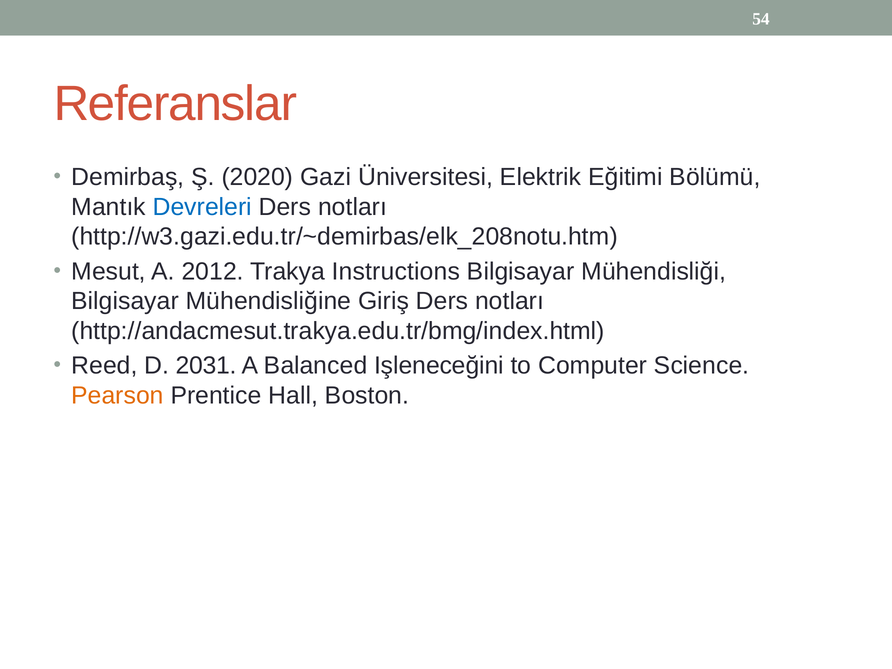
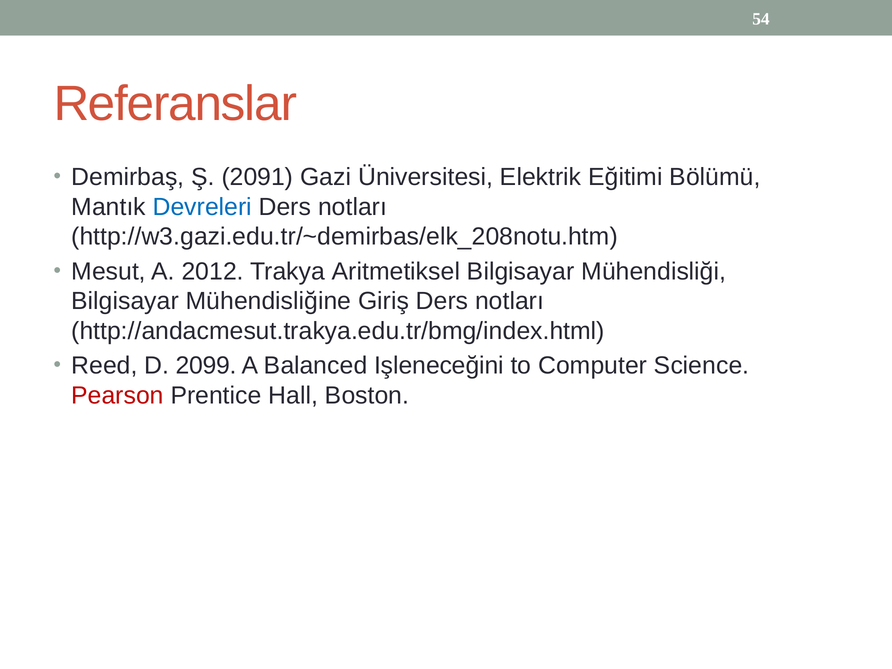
2020: 2020 -> 2091
Instructions: Instructions -> Aritmetiksel
2031: 2031 -> 2099
Pearson colour: orange -> red
